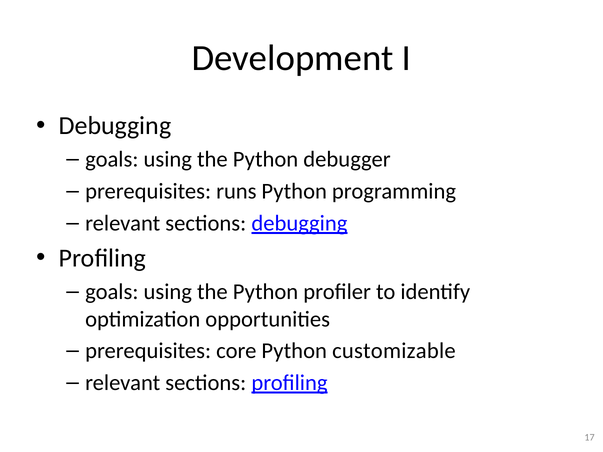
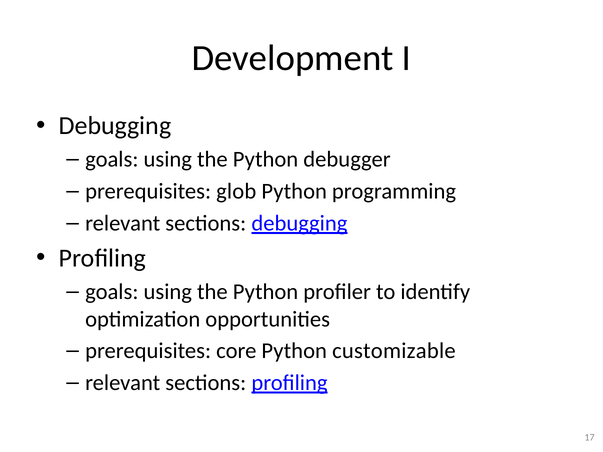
runs: runs -> glob
